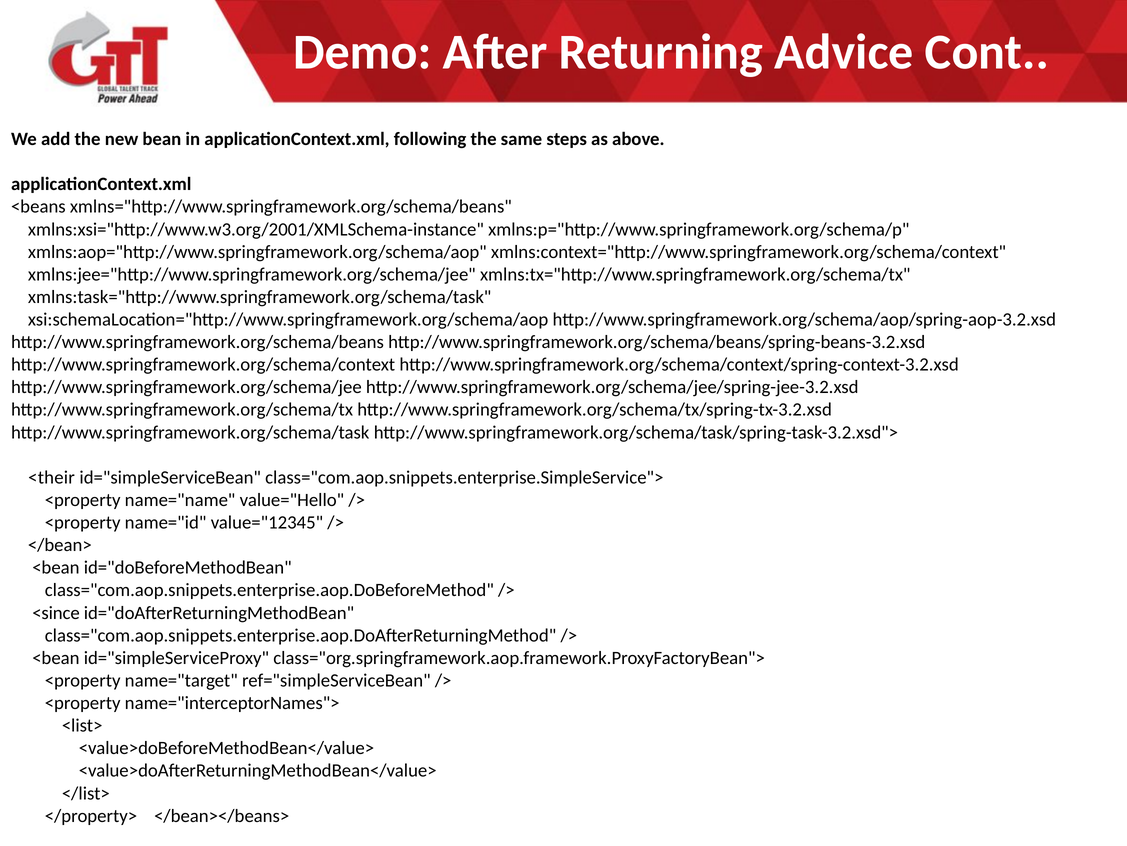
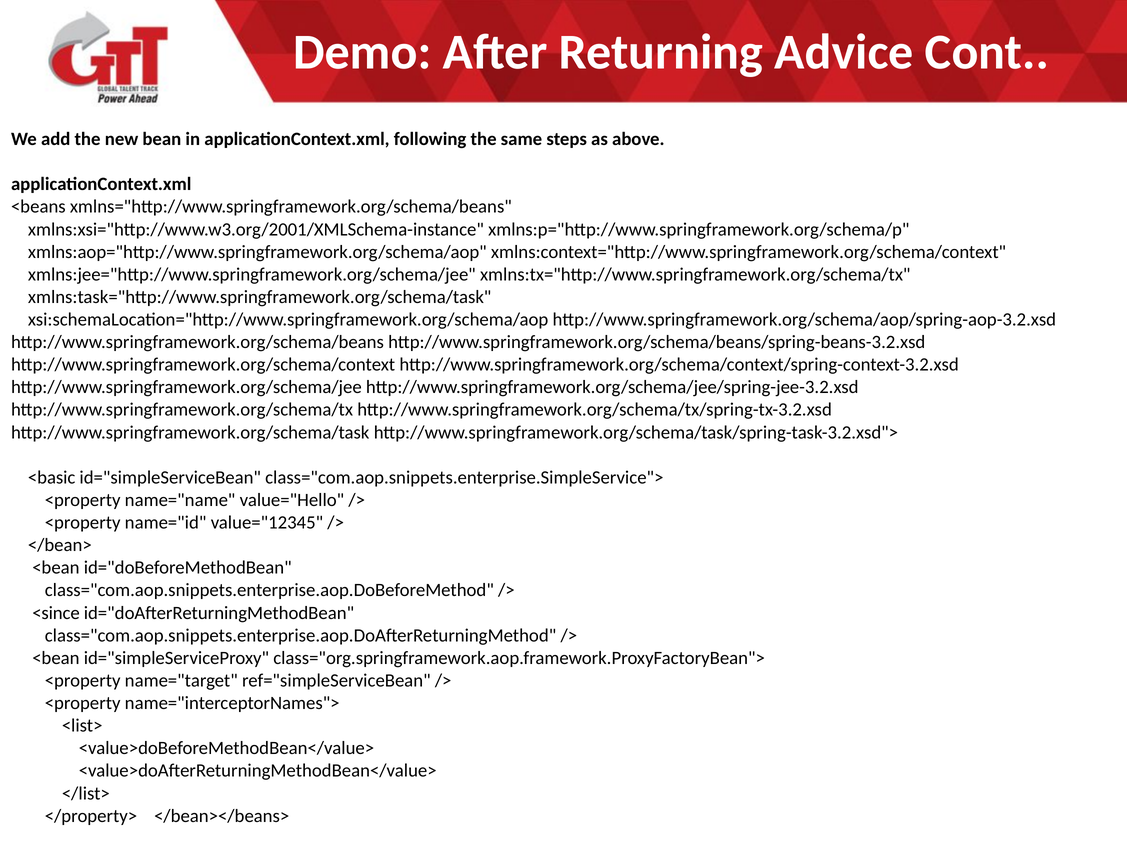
<their: <their -> <basic
